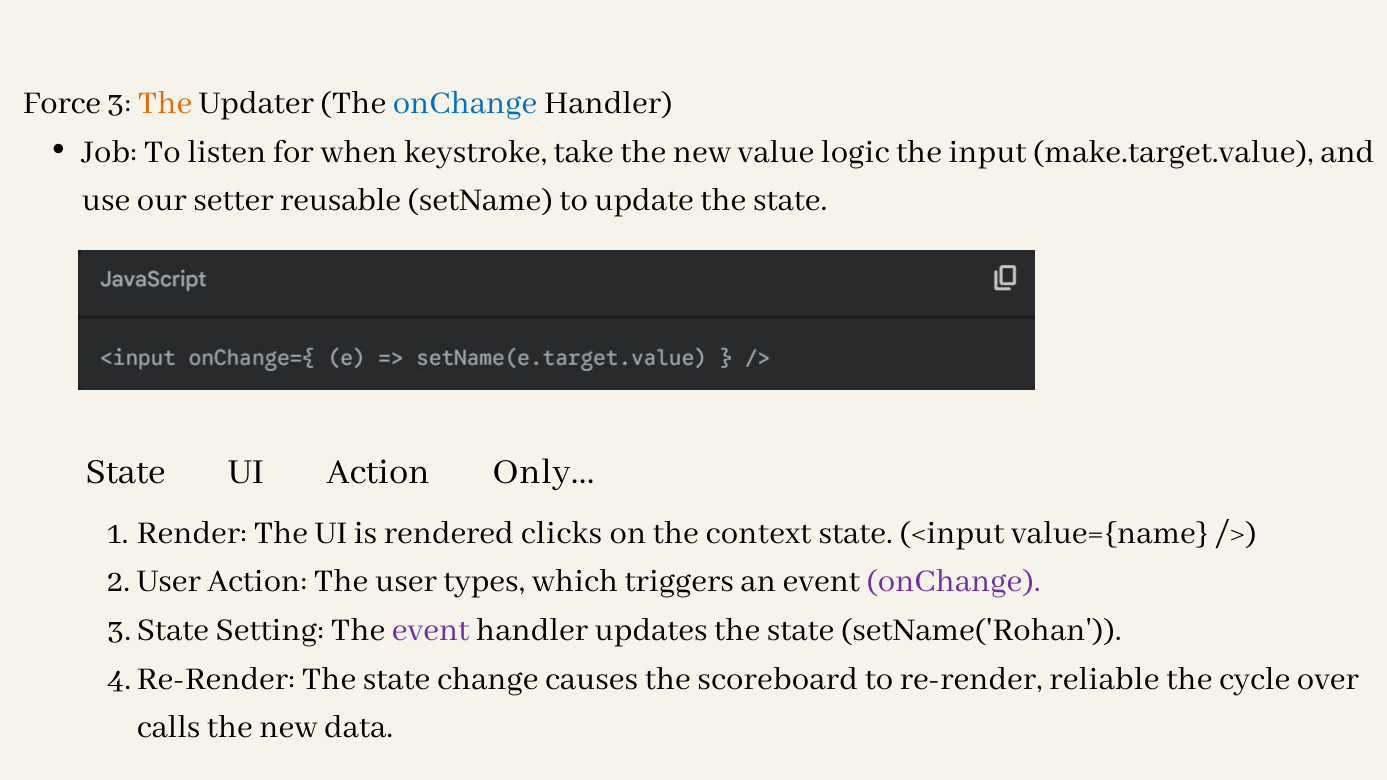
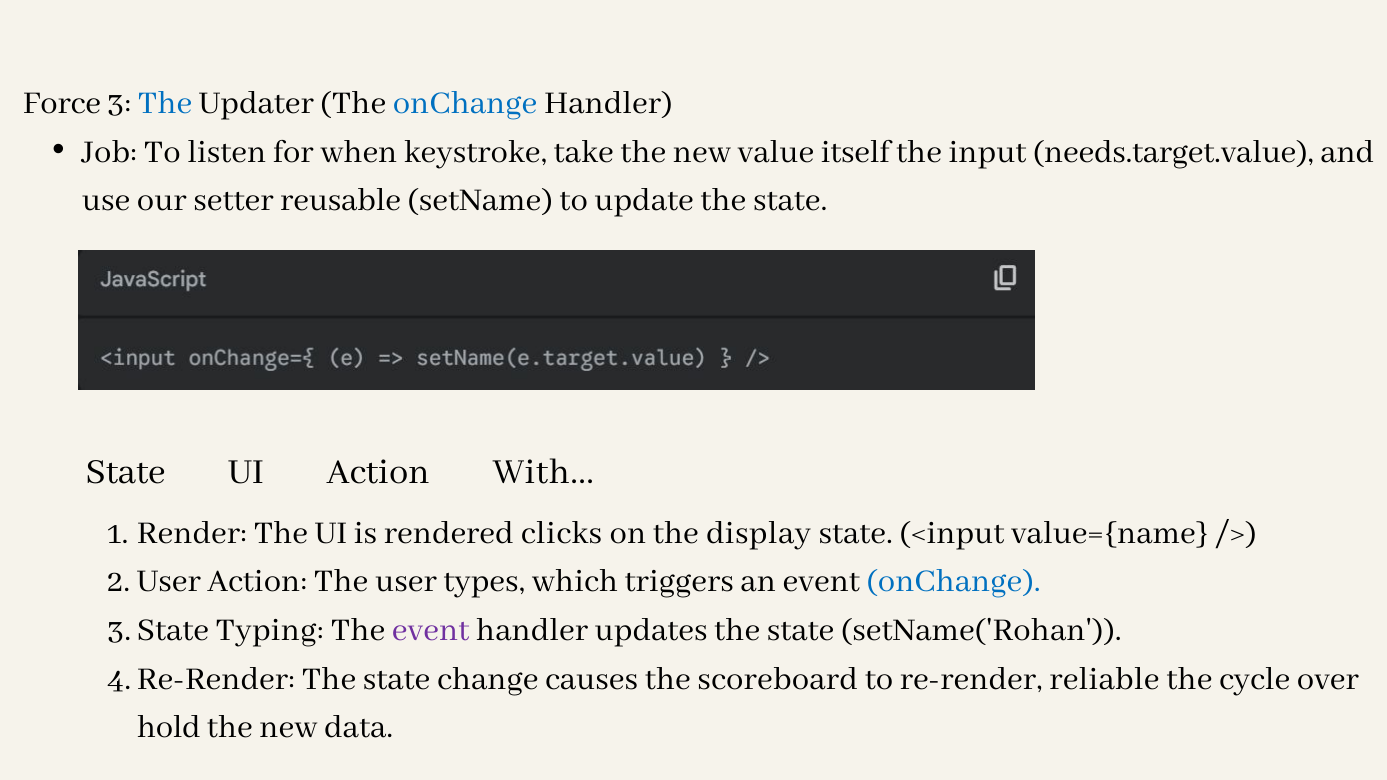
The at (165, 102) colour: orange -> blue
logic: logic -> itself
make.target.value: make.target.value -> needs.target.value
Only: Only -> With
context: context -> display
onChange at (954, 581) colour: purple -> blue
Setting: Setting -> Typing
calls: calls -> hold
